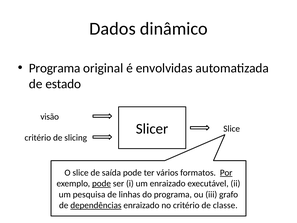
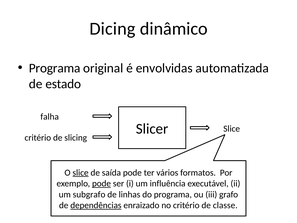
Dados: Dados -> Dicing
visão: visão -> falha
slice at (81, 172) underline: none -> present
Por underline: present -> none
um enraizado: enraizado -> influência
pesquisa: pesquisa -> subgrafo
